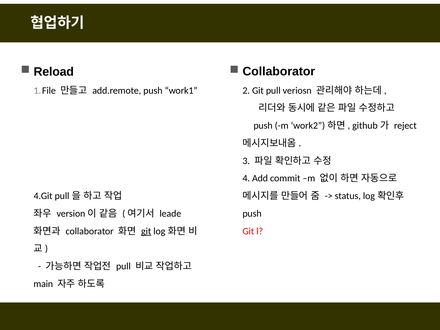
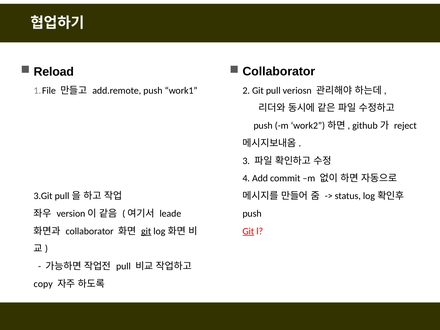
4.Git: 4.Git -> 3.Git
Git at (248, 231) underline: none -> present
main: main -> copy
